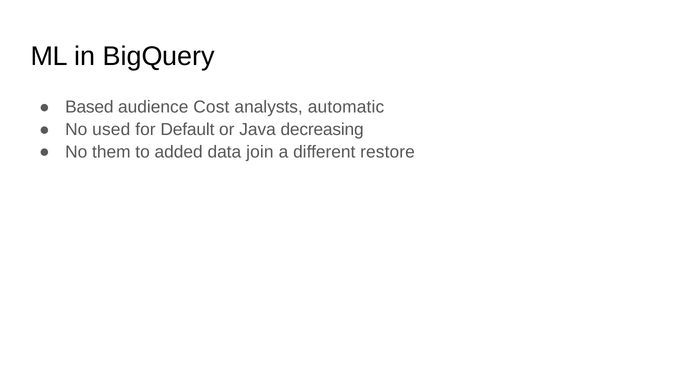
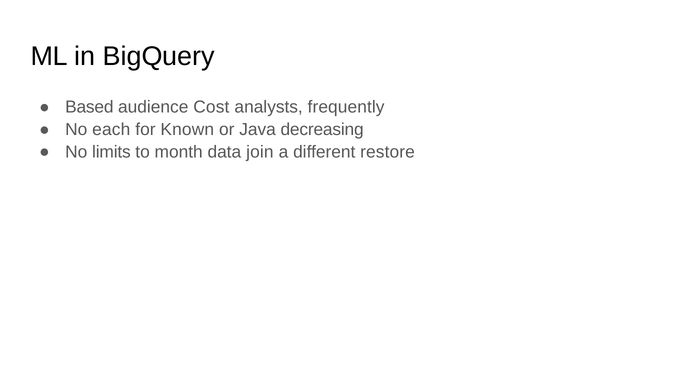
automatic: automatic -> frequently
used: used -> each
Default: Default -> Known
them: them -> limits
added: added -> month
